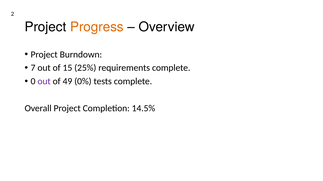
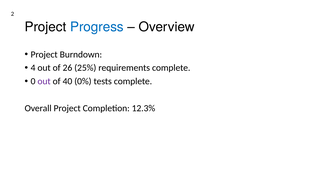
Progress colour: orange -> blue
7: 7 -> 4
15: 15 -> 26
49: 49 -> 40
14.5%: 14.5% -> 12.3%
